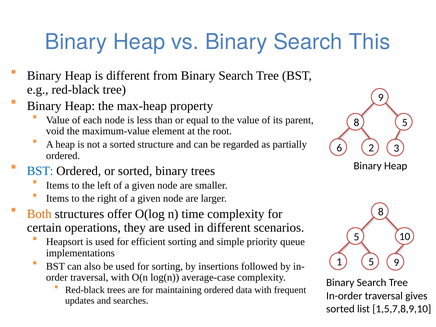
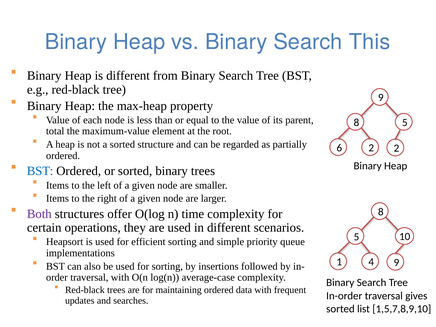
void: void -> total
2 3: 3 -> 2
Both colour: orange -> purple
1 5: 5 -> 4
